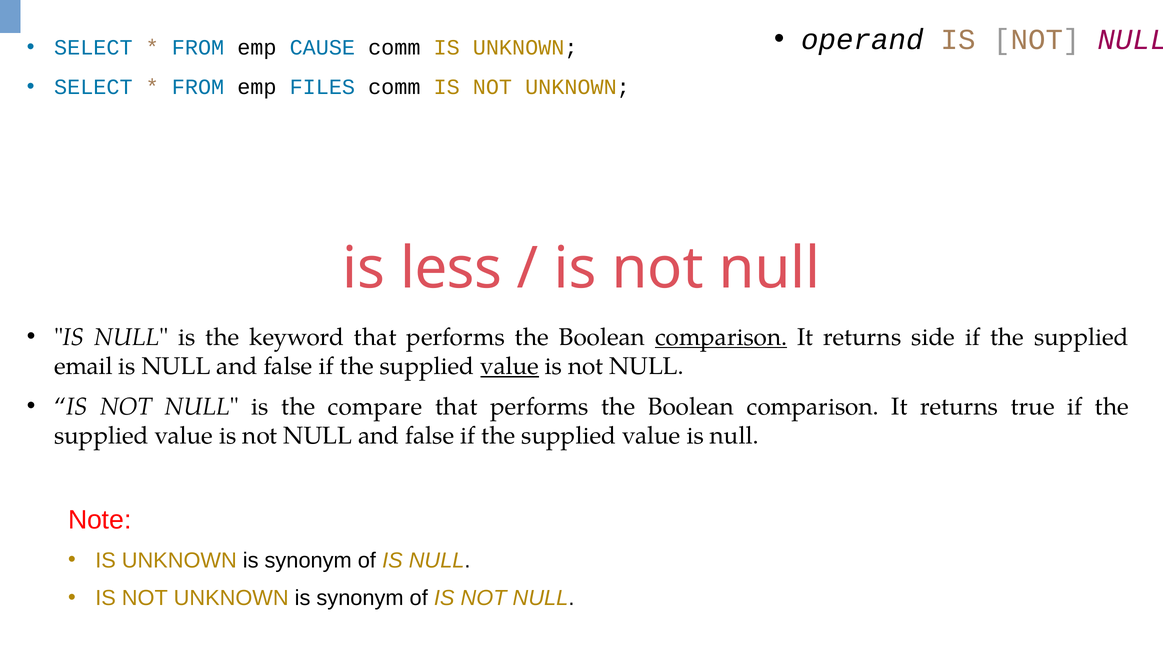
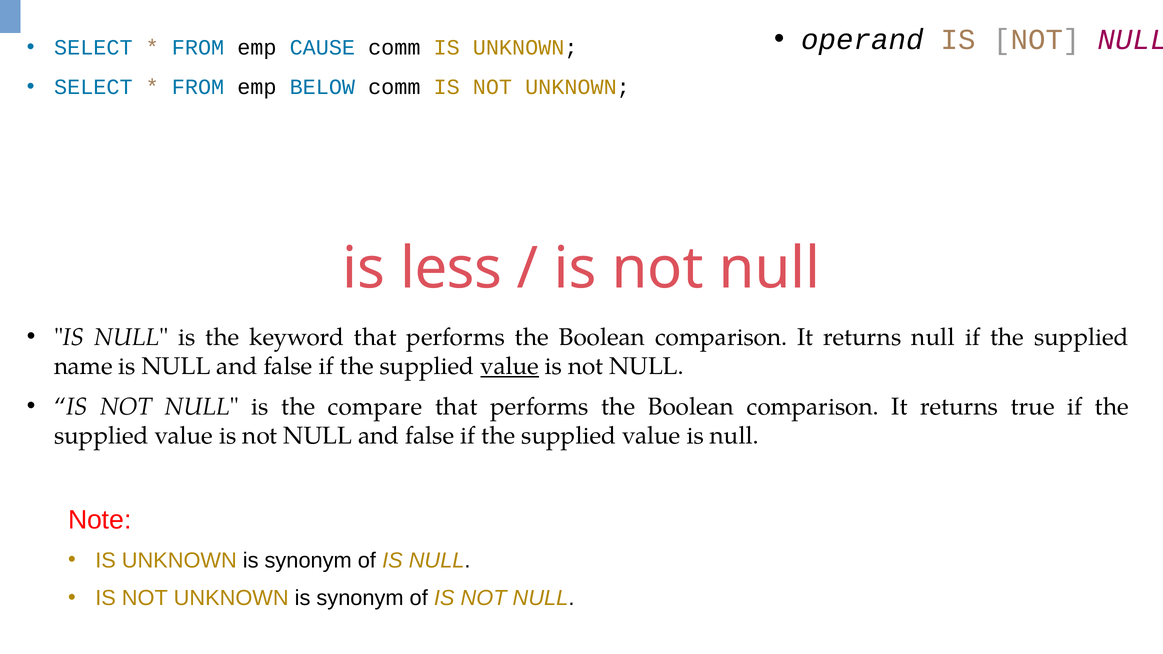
FILES: FILES -> BELOW
comparison at (721, 337) underline: present -> none
returns side: side -> null
email: email -> name
